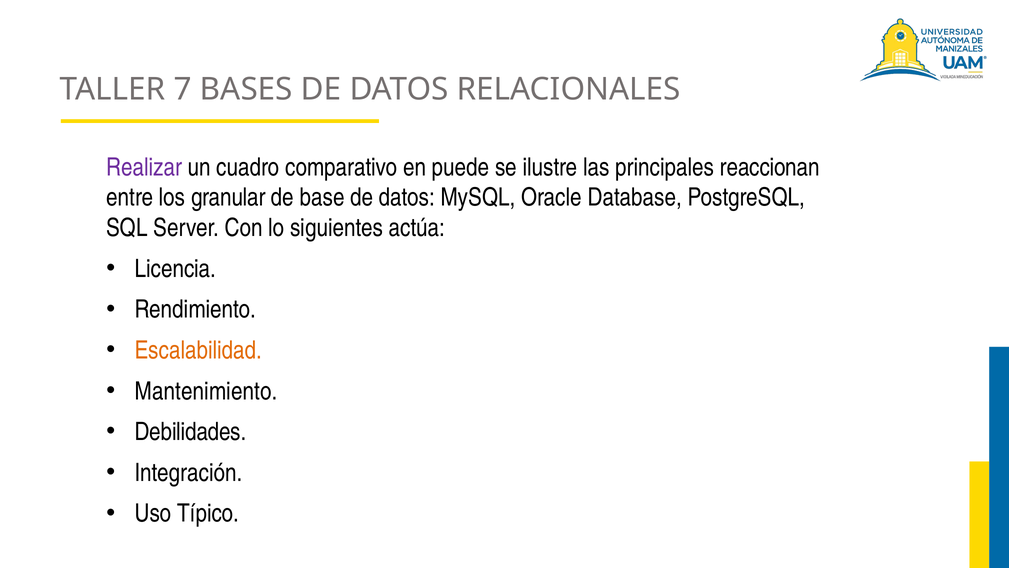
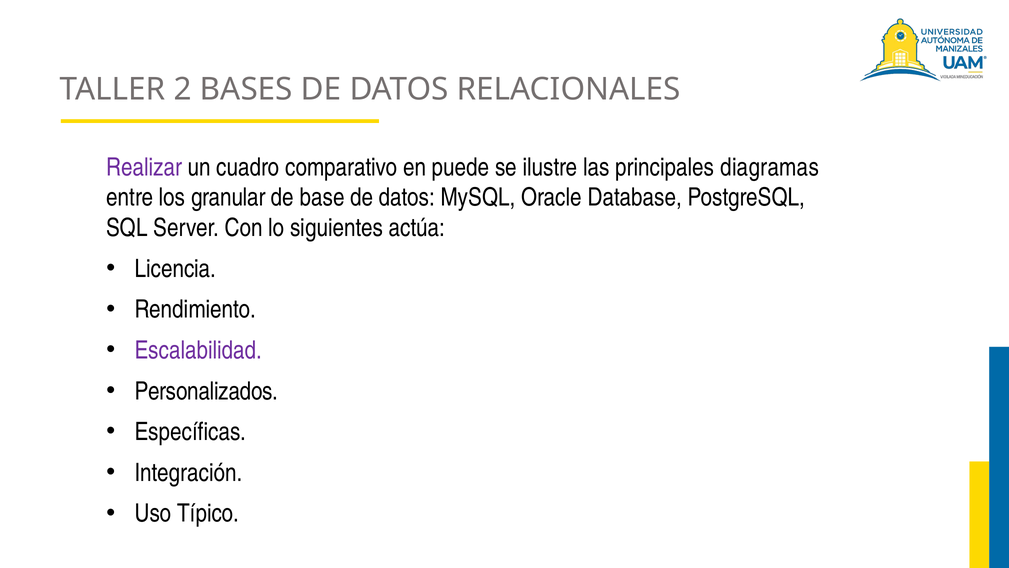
7: 7 -> 2
reaccionan: reaccionan -> diagramas
Escalabilidad colour: orange -> purple
Mantenimiento: Mantenimiento -> Personalizados
Debilidades: Debilidades -> Específicas
